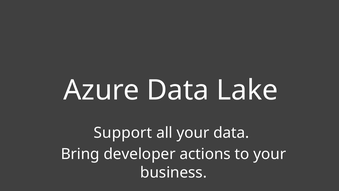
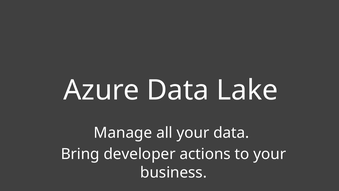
Support: Support -> Manage
